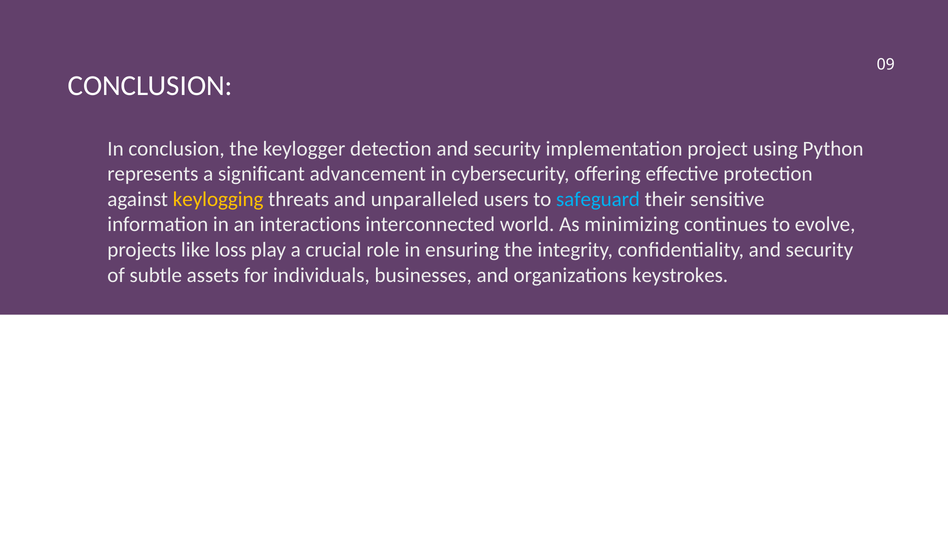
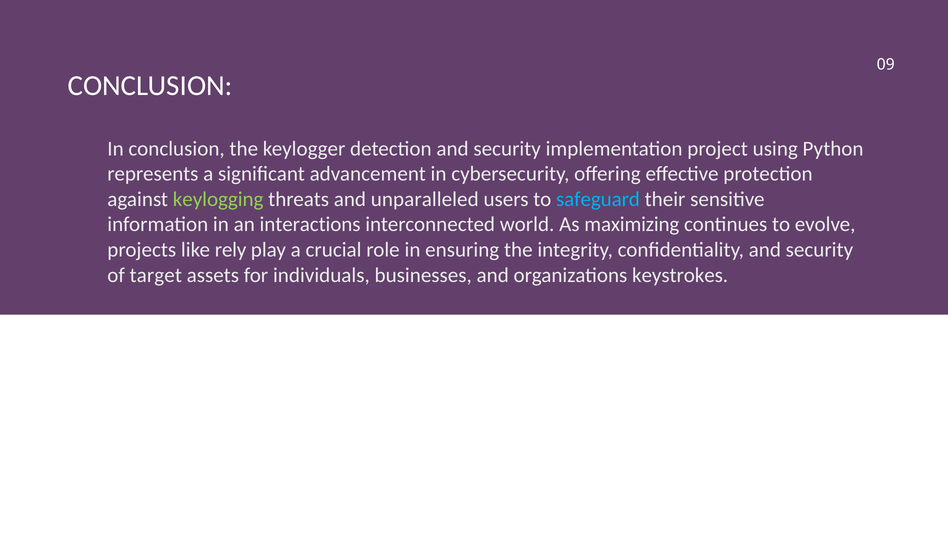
keylogging colour: yellow -> light green
minimizing: minimizing -> maximizing
loss: loss -> rely
subtle: subtle -> target
